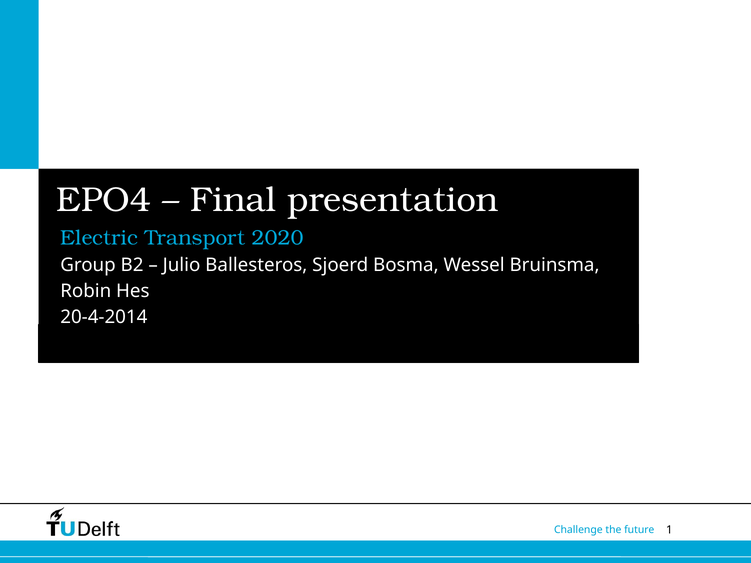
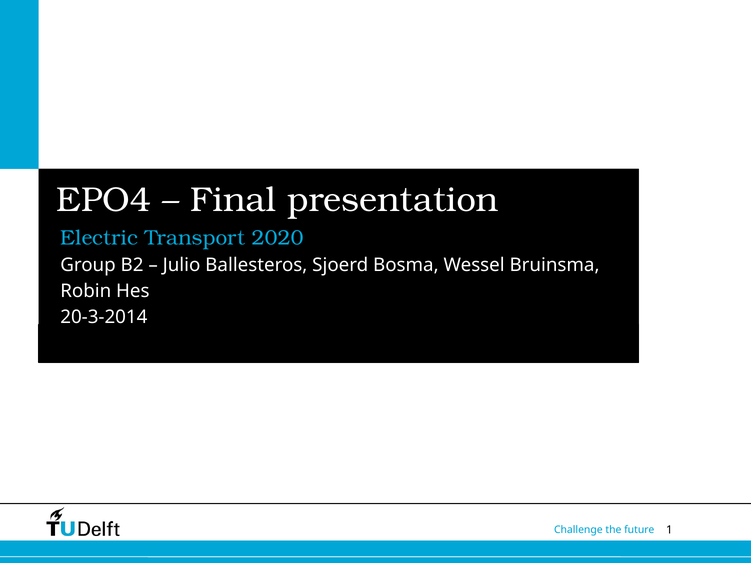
20-4-2014: 20-4-2014 -> 20-3-2014
